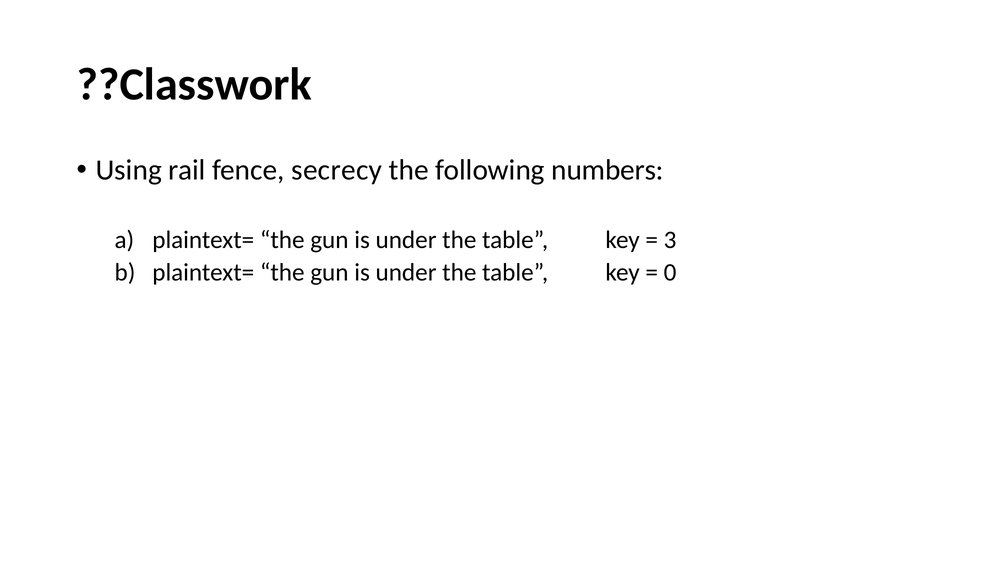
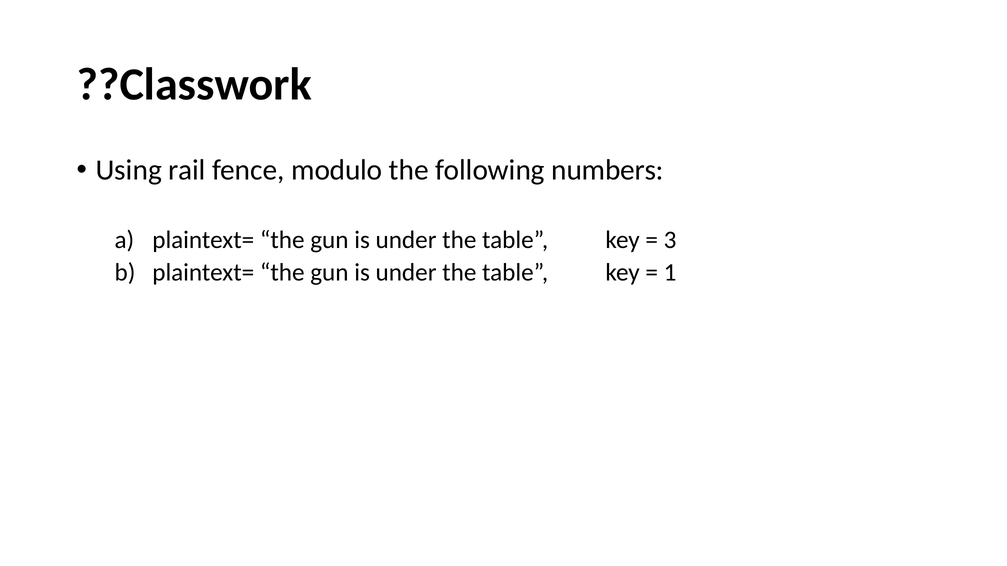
secrecy: secrecy -> modulo
0: 0 -> 1
